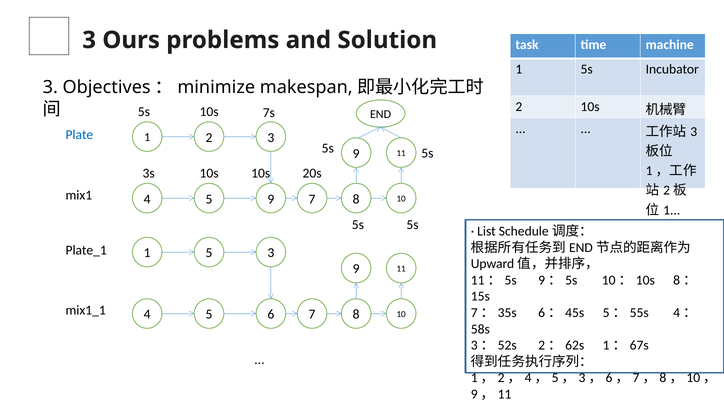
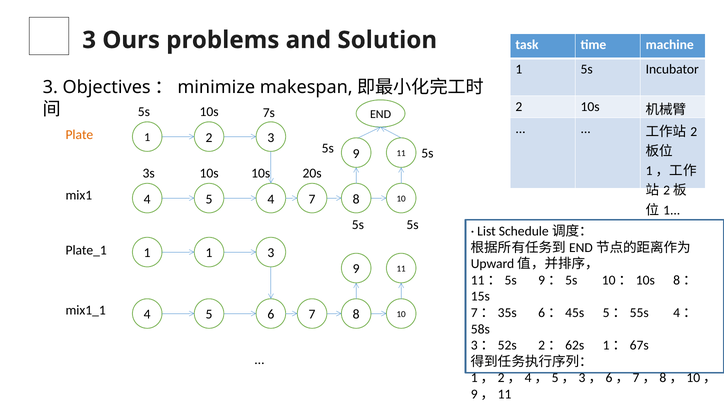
3 at (694, 132): 3 -> 2
Plate colour: blue -> orange
5 9: 9 -> 4
5 at (209, 253): 5 -> 1
